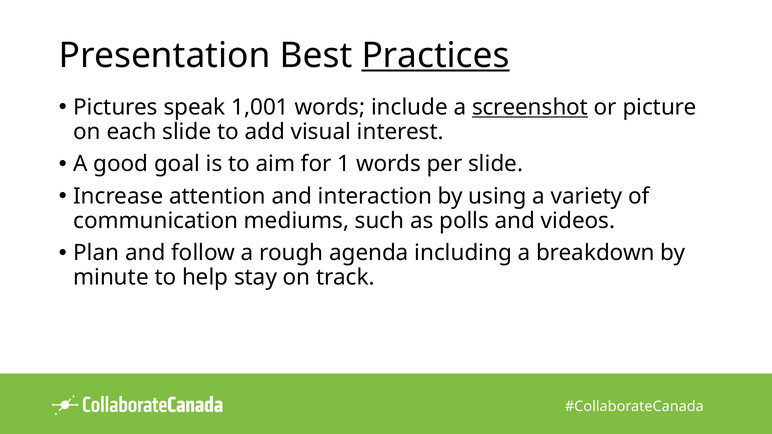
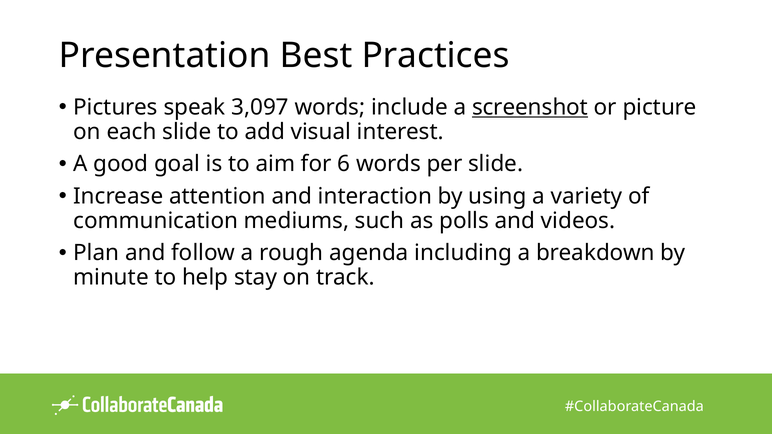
Practices underline: present -> none
1,001: 1,001 -> 3,097
1: 1 -> 6
